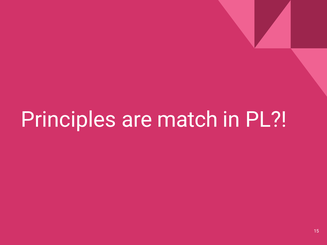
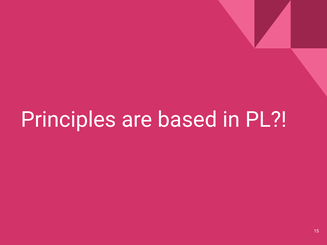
match: match -> based
